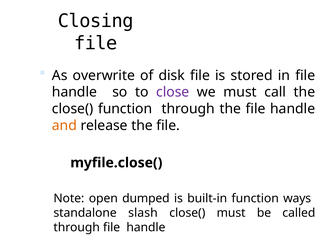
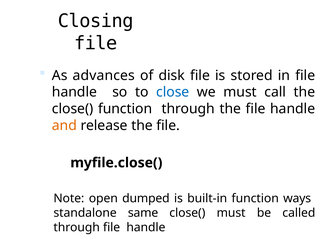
overwrite: overwrite -> advances
close colour: purple -> blue
slash: slash -> same
